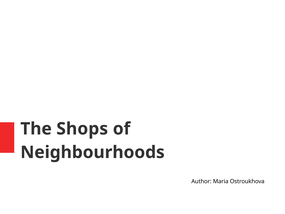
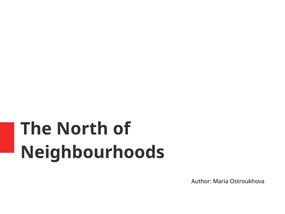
Shops: Shops -> North
